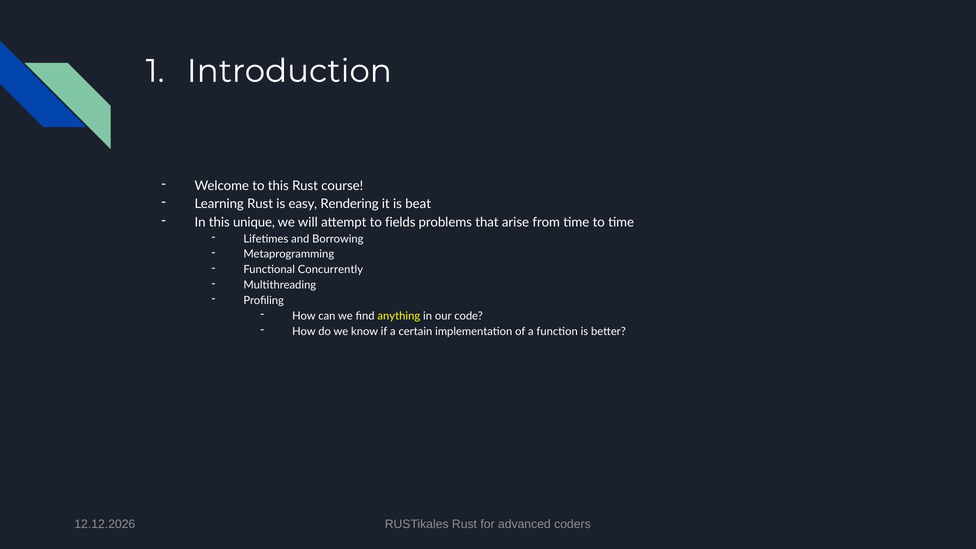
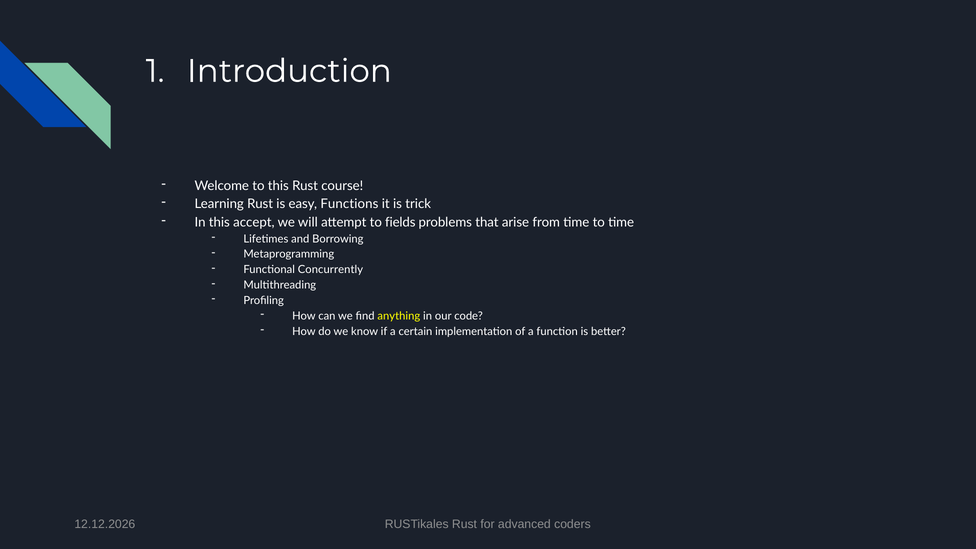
Rendering: Rendering -> Functions
beat: beat -> trick
unique: unique -> accept
